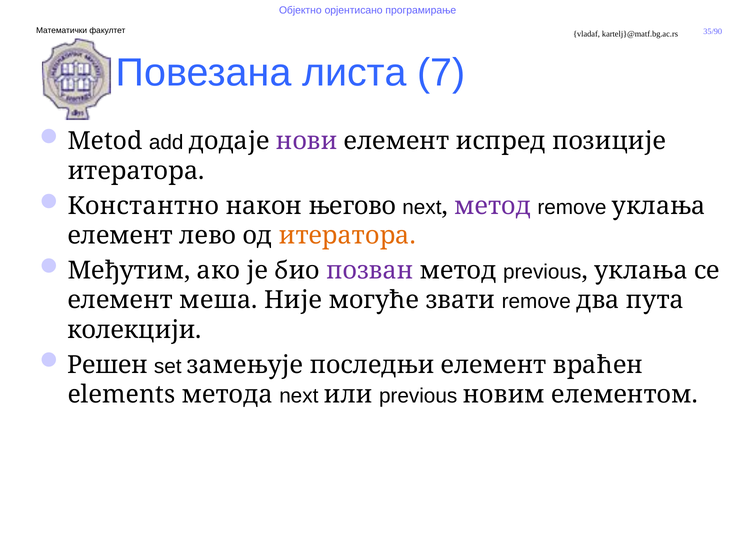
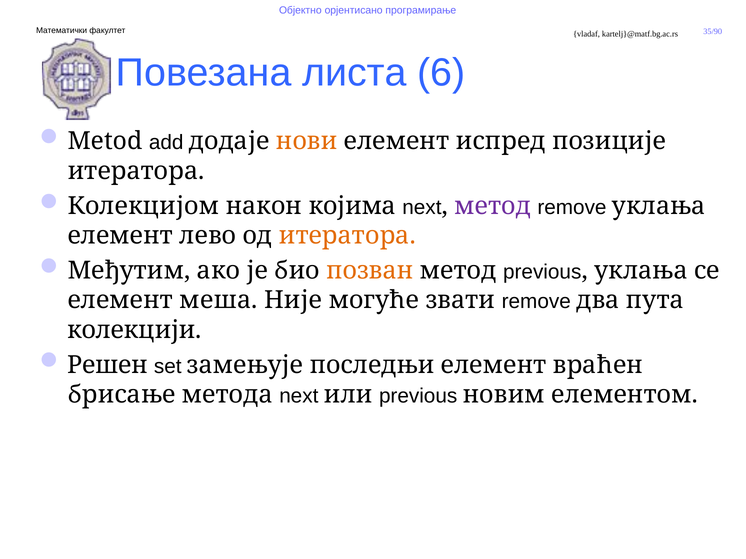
7: 7 -> 6
нови colour: purple -> orange
Константно: Константно -> Колекцијом
његово: његово -> којима
позван colour: purple -> orange
elеments: elеments -> брисање
